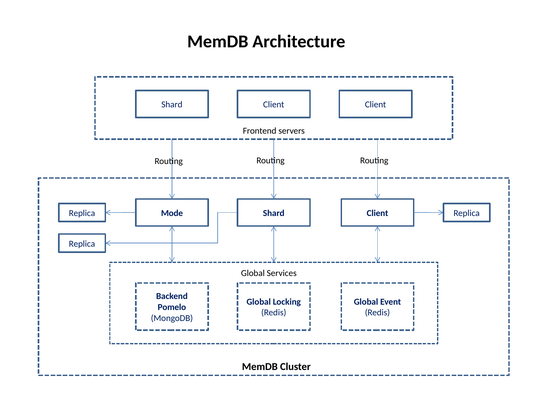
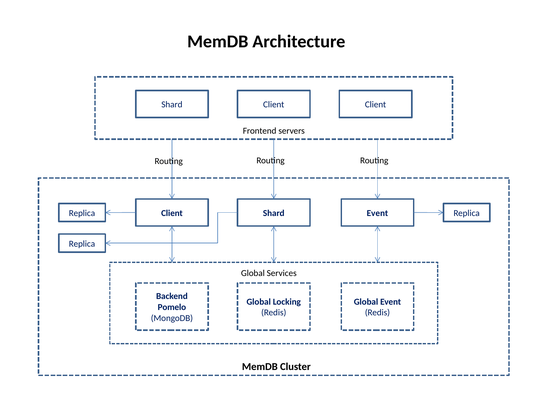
Mode at (172, 213): Mode -> Client
Replica Shard Client: Client -> Event
